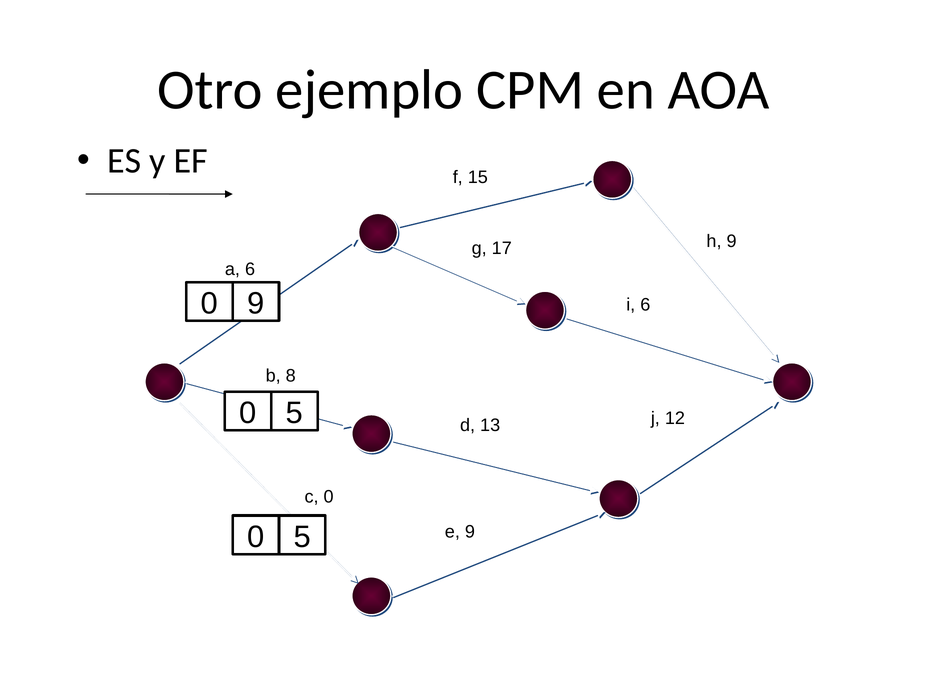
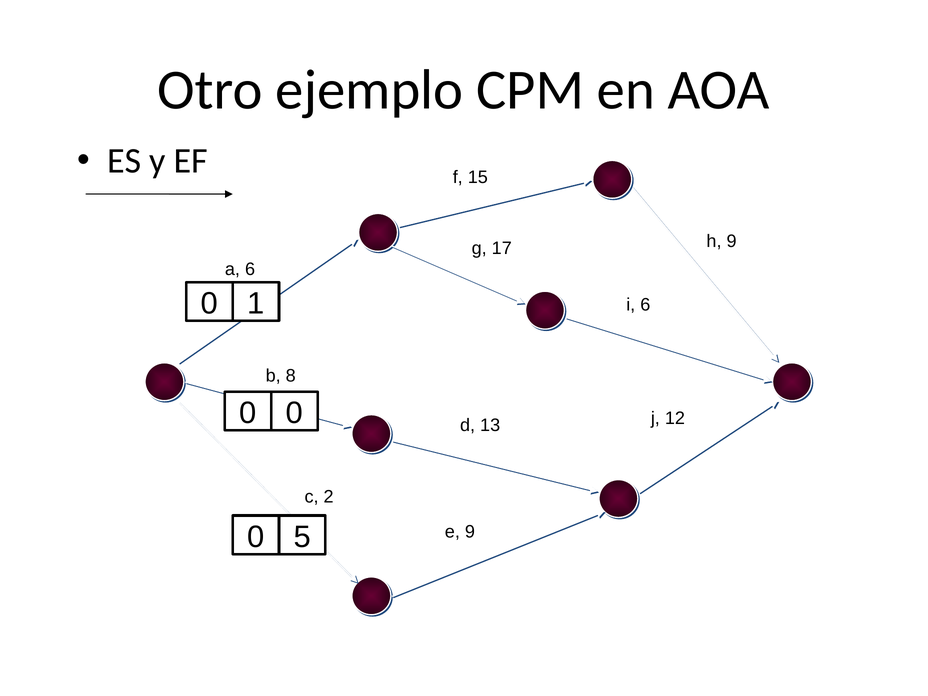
0 9: 9 -> 1
5 at (294, 413): 5 -> 0
c 0: 0 -> 2
